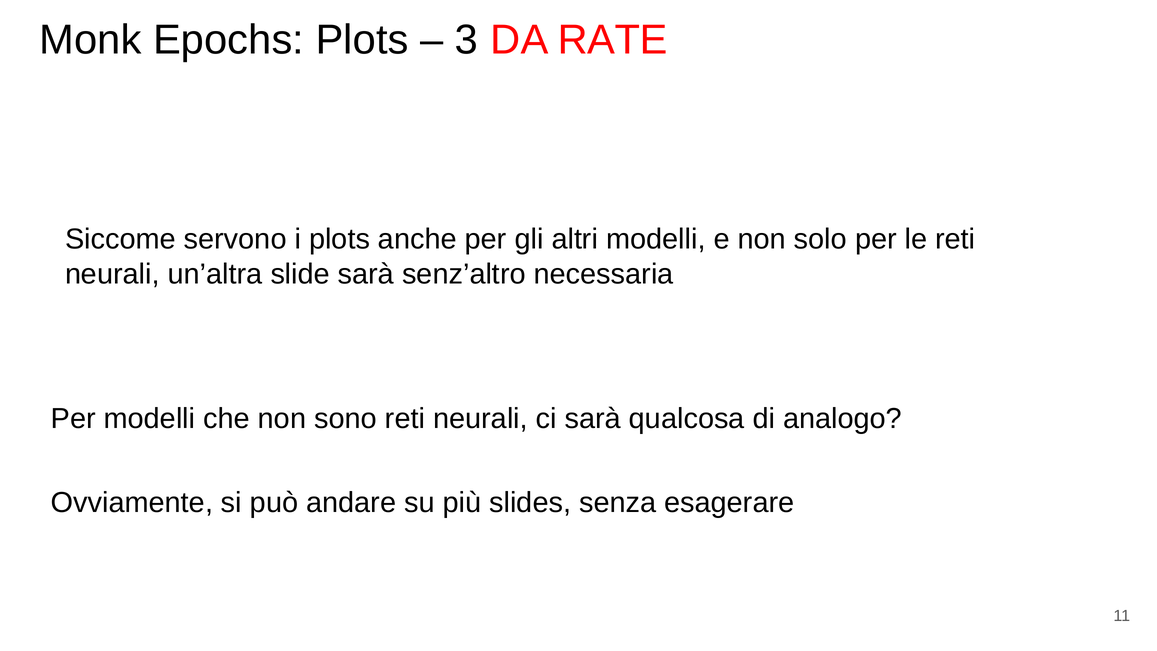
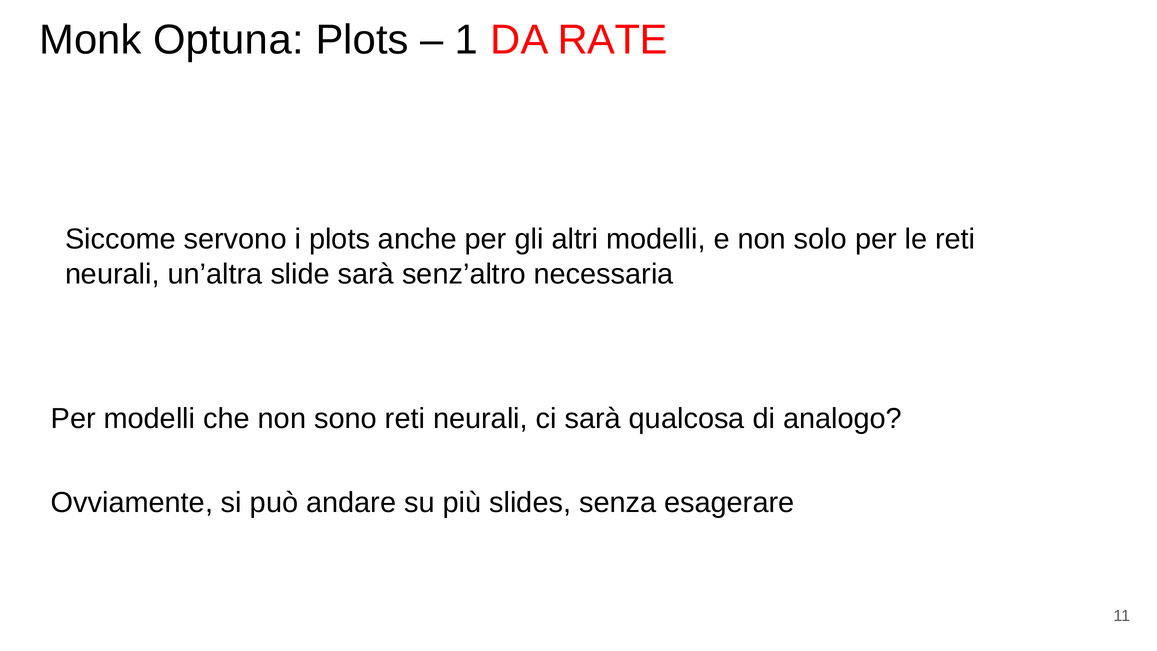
Epochs: Epochs -> Optuna
3: 3 -> 1
